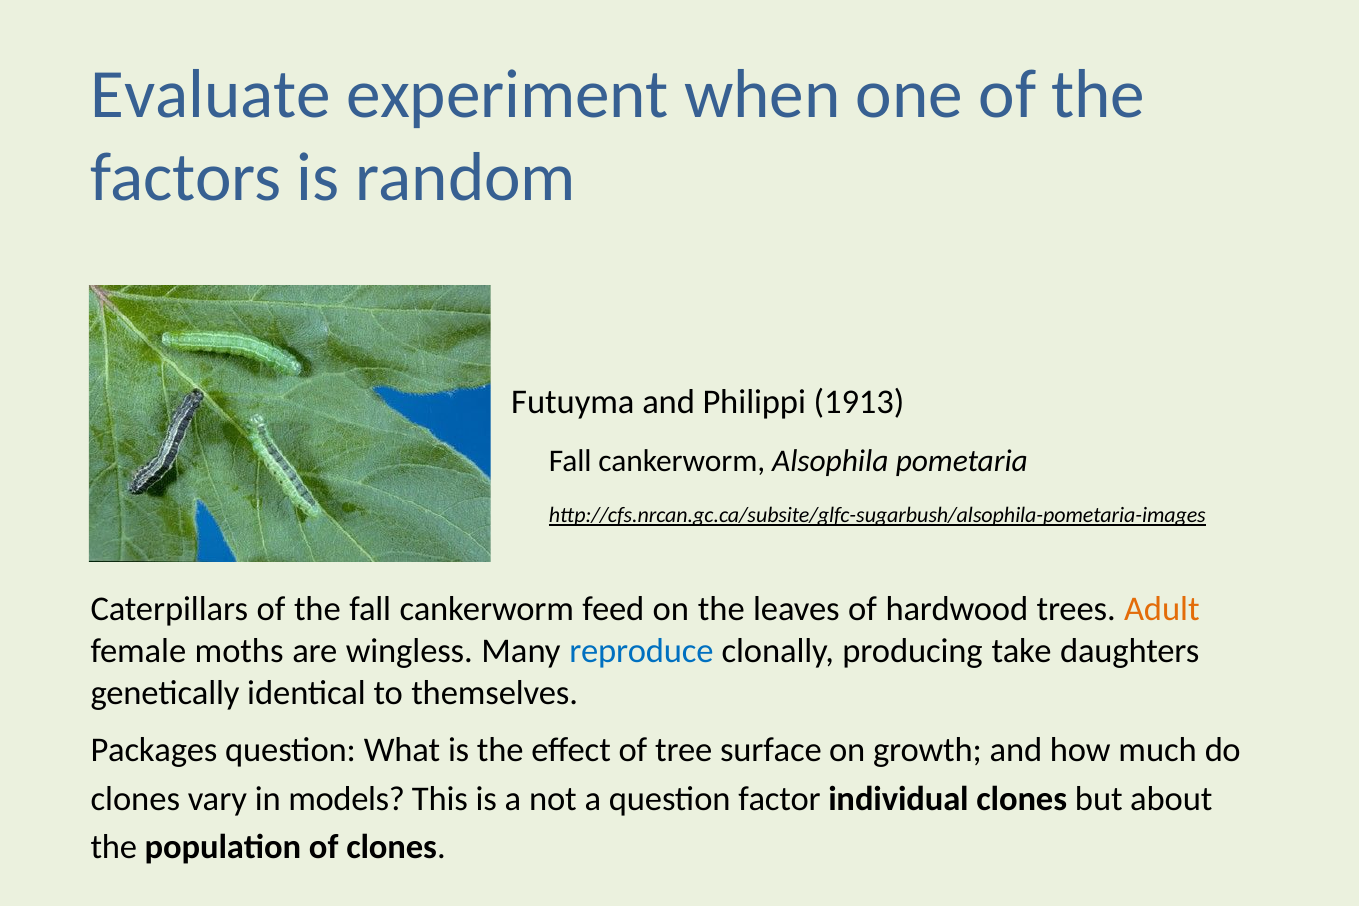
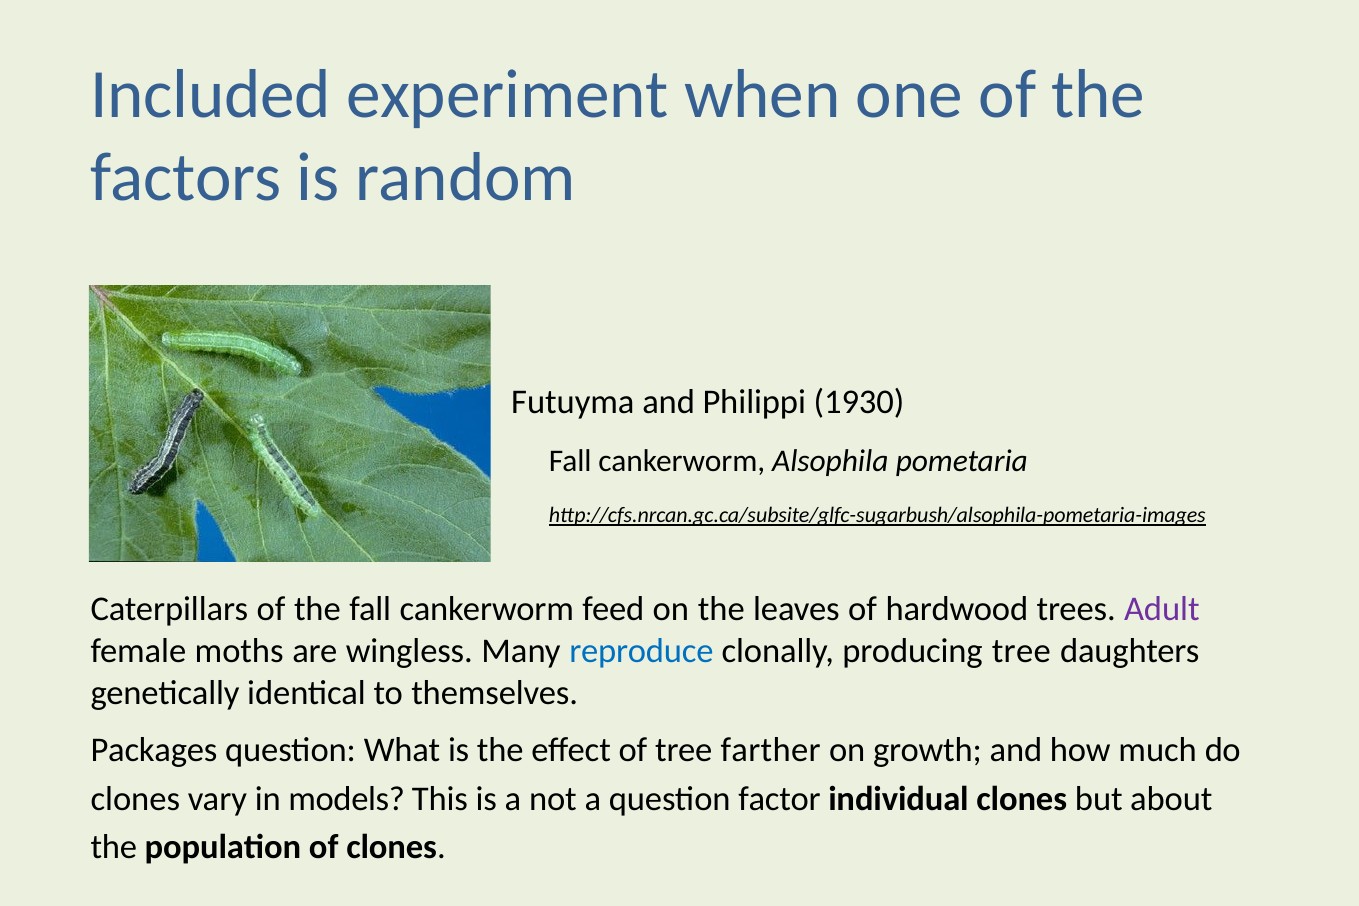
Evaluate: Evaluate -> Included
1913: 1913 -> 1930
Adult colour: orange -> purple
producing take: take -> tree
surface: surface -> farther
